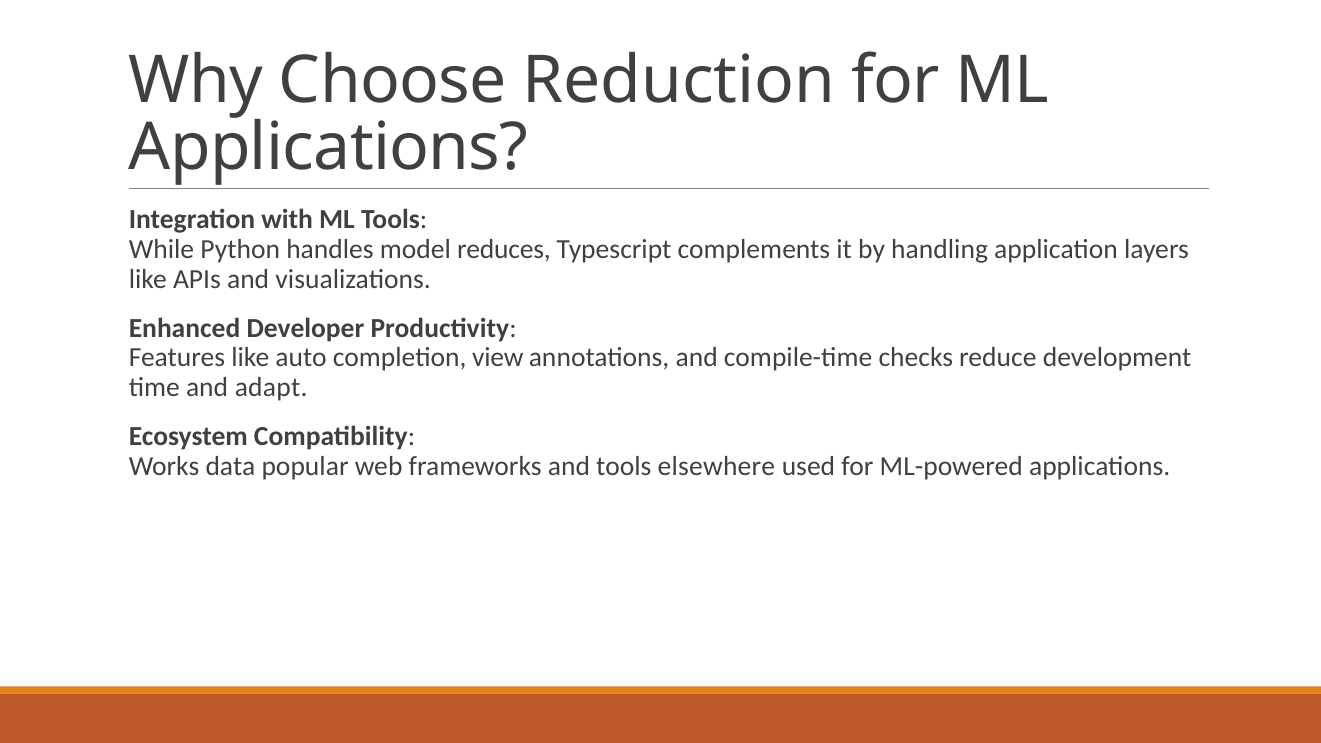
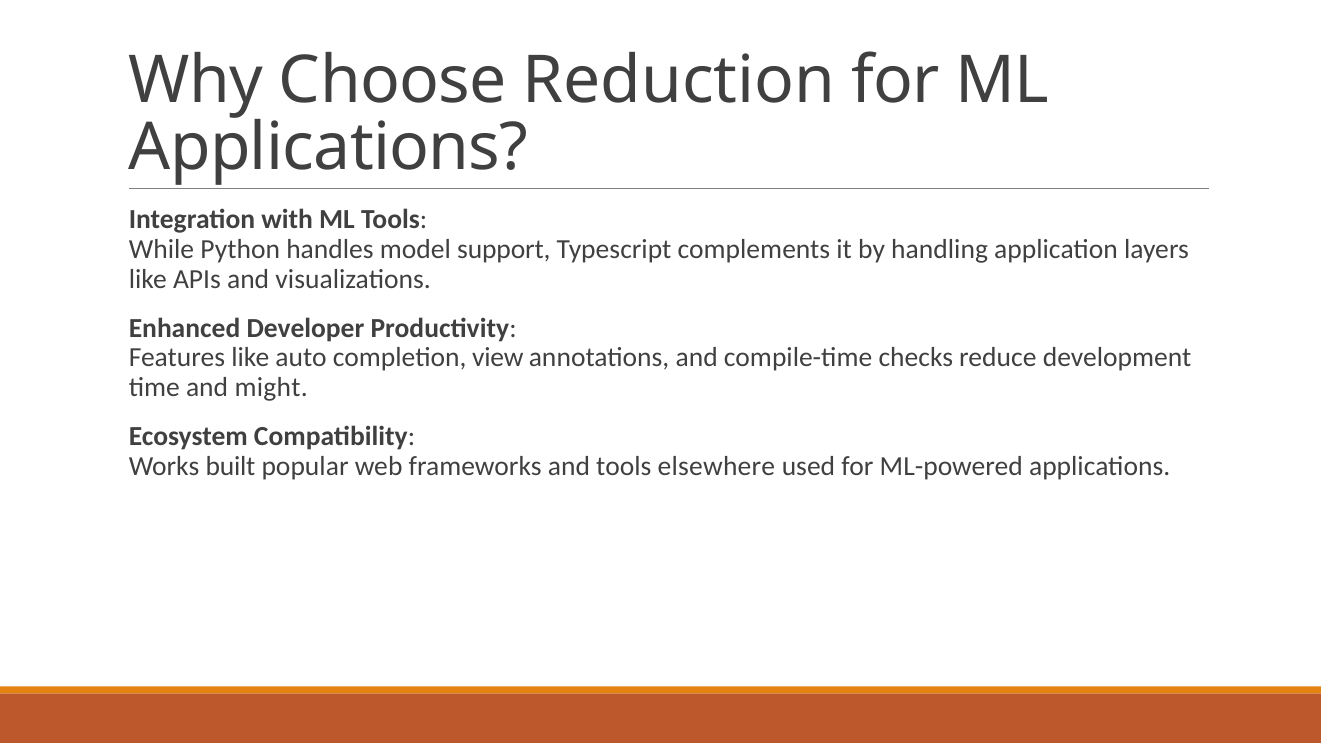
reduces: reduces -> support
adapt: adapt -> might
data: data -> built
